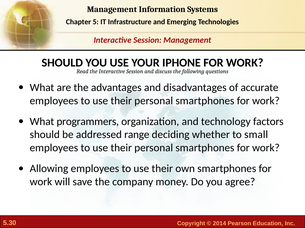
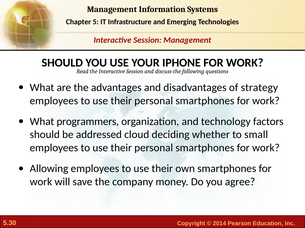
accurate: accurate -> strategy
range: range -> cloud
